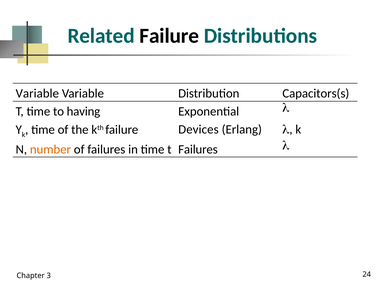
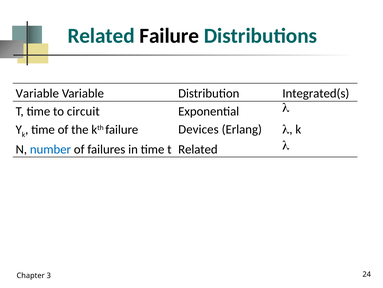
Capacitors(s: Capacitors(s -> Integrated(s
having: having -> circuit
number colour: orange -> blue
t Failures: Failures -> Related
